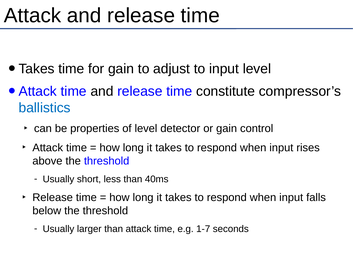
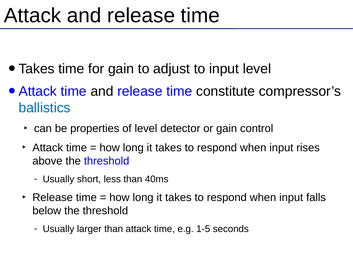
1-7: 1-7 -> 1-5
